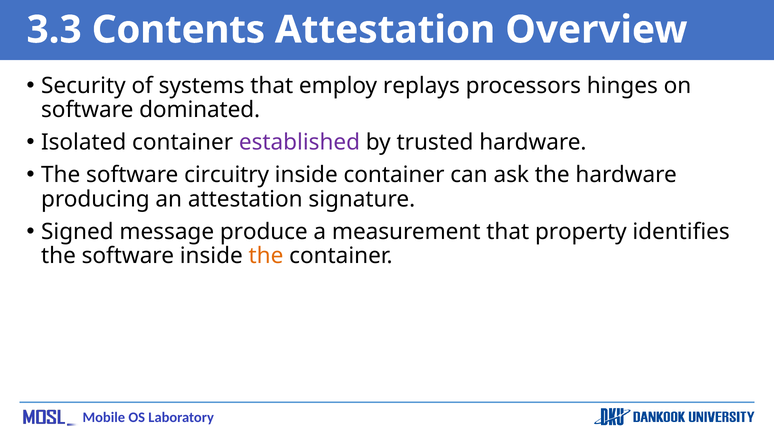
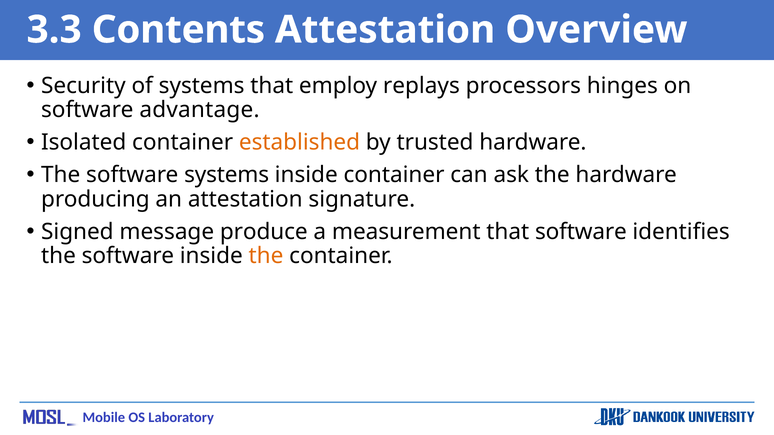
dominated: dominated -> advantage
established colour: purple -> orange
software circuitry: circuitry -> systems
that property: property -> software
